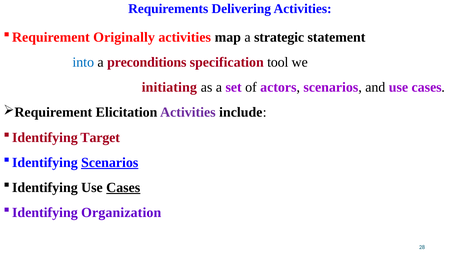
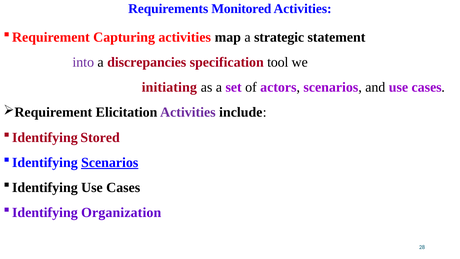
Delivering: Delivering -> Monitored
Originally: Originally -> Capturing
into colour: blue -> purple
preconditions: preconditions -> discrepancies
Target: Target -> Stored
Cases at (123, 187) underline: present -> none
